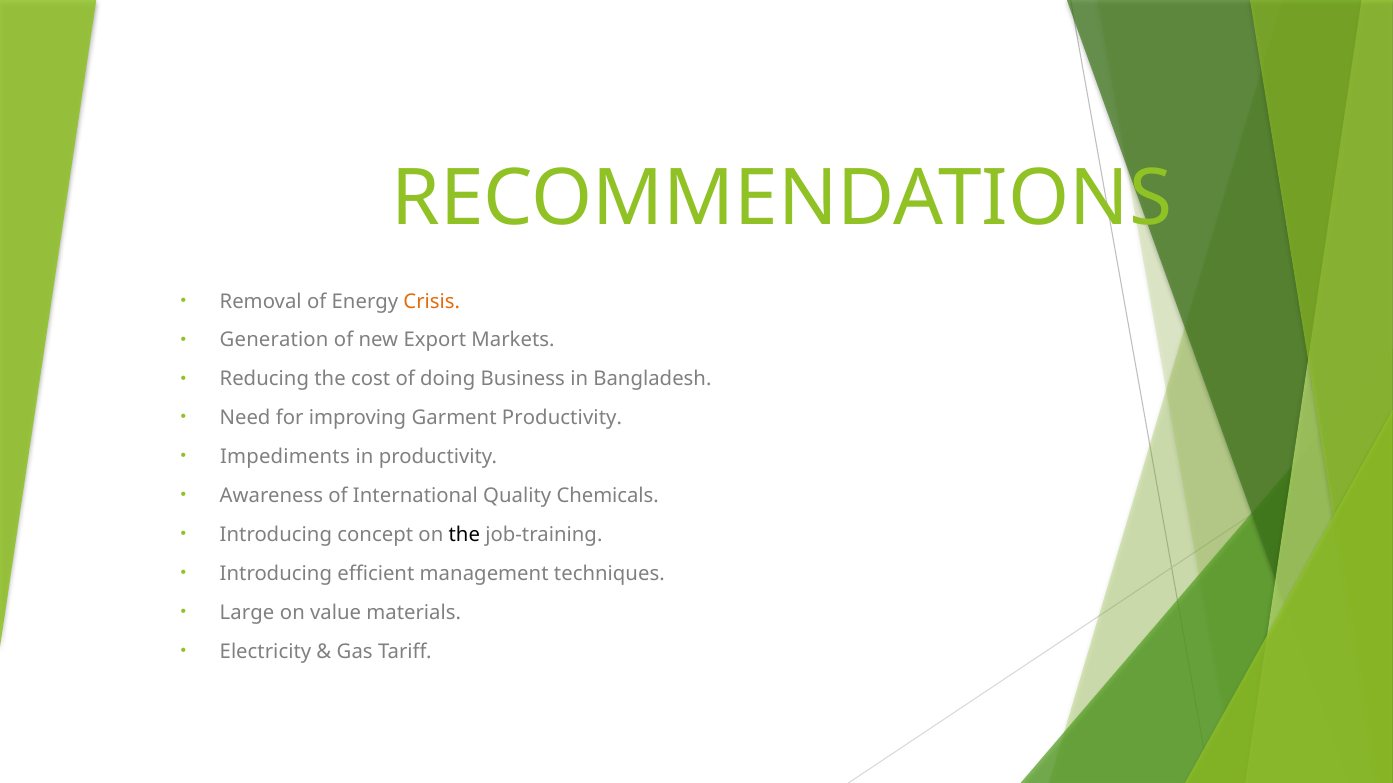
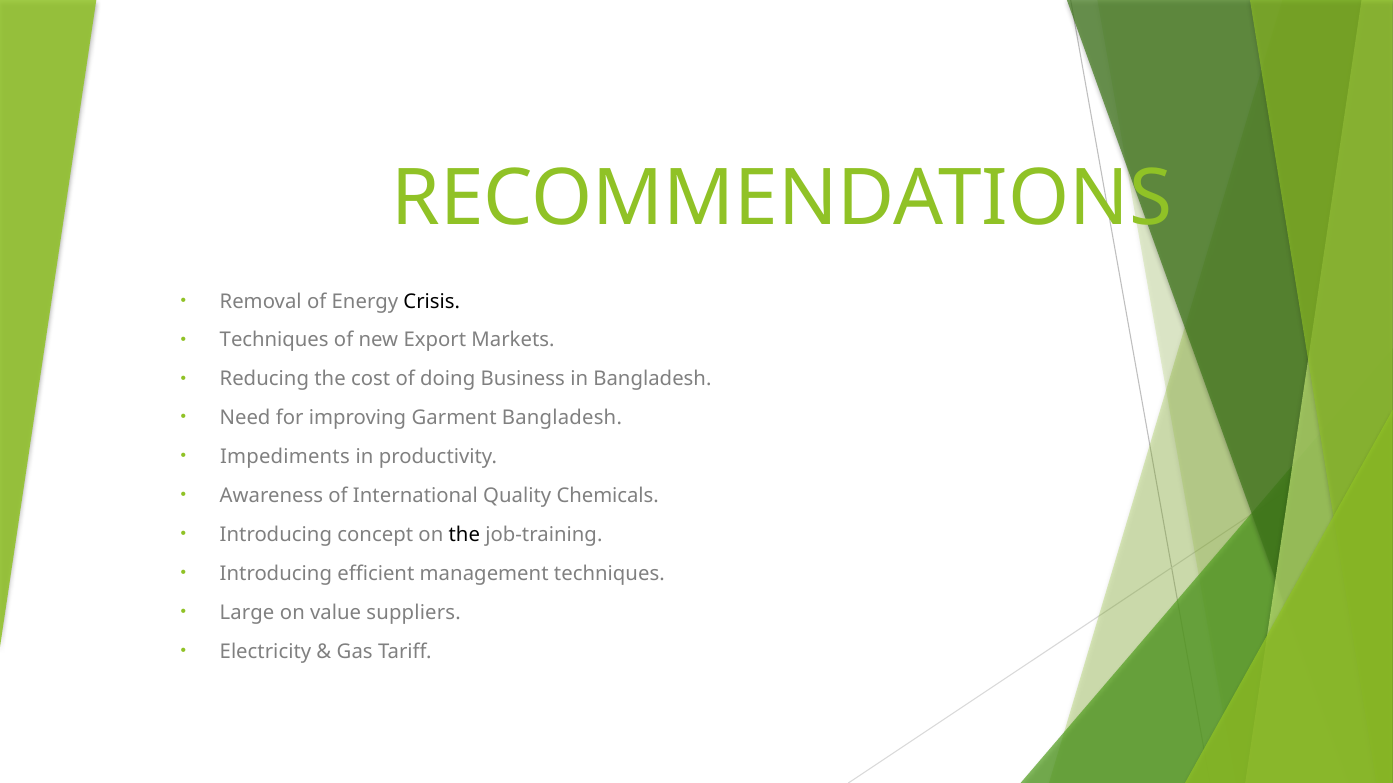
Crisis colour: orange -> black
Generation at (274, 340): Generation -> Techniques
Garment Productivity: Productivity -> Bangladesh
materials: materials -> suppliers
